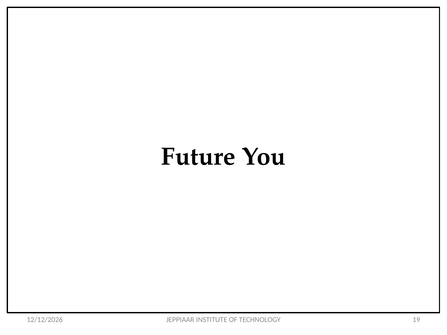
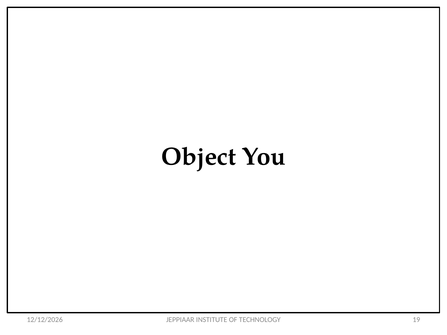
Future: Future -> Object
